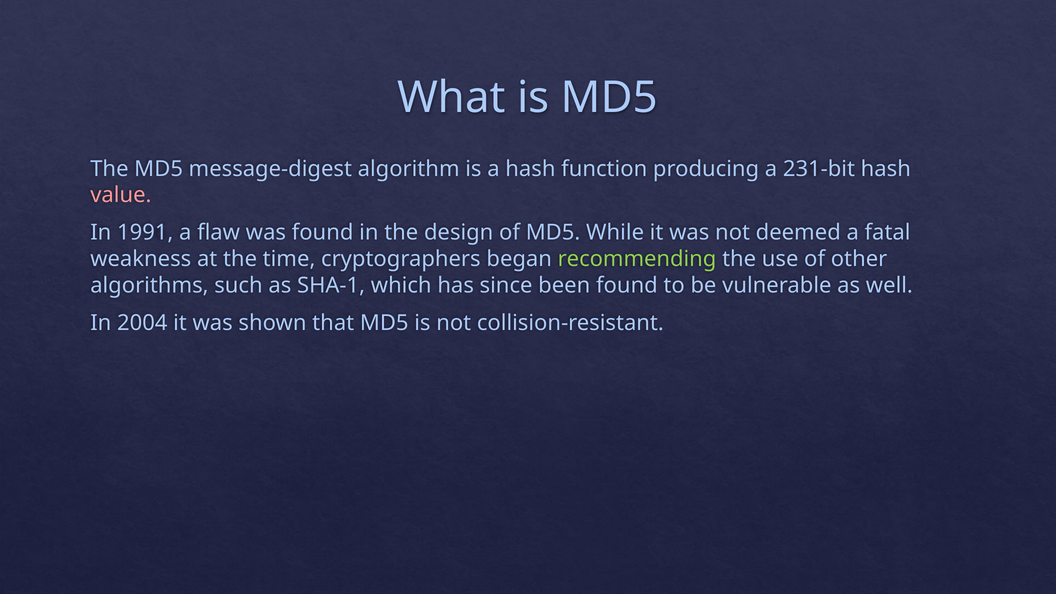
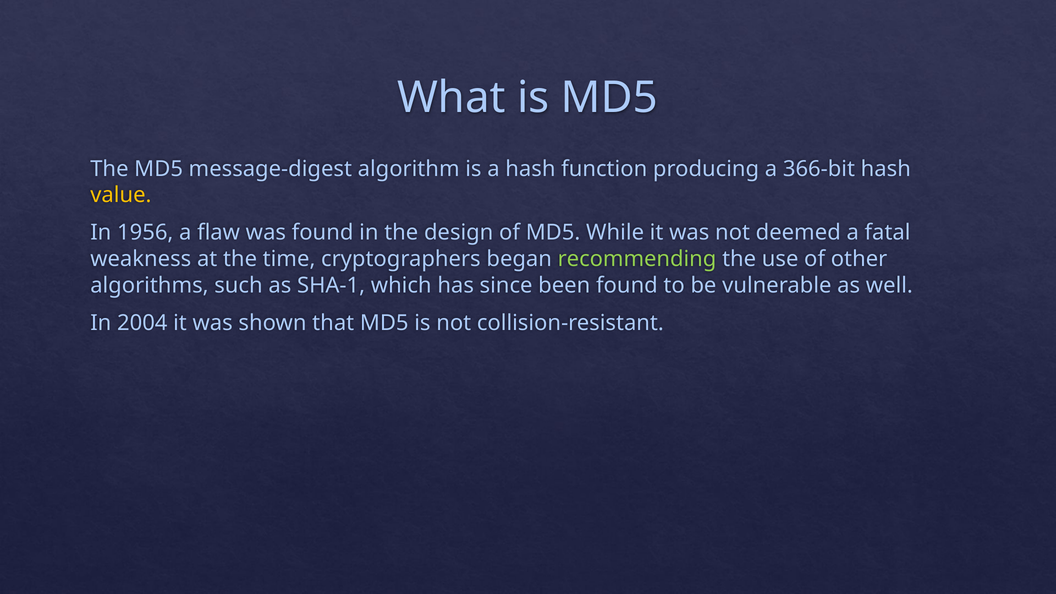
231-bit: 231-bit -> 366-bit
value colour: pink -> yellow
1991: 1991 -> 1956
